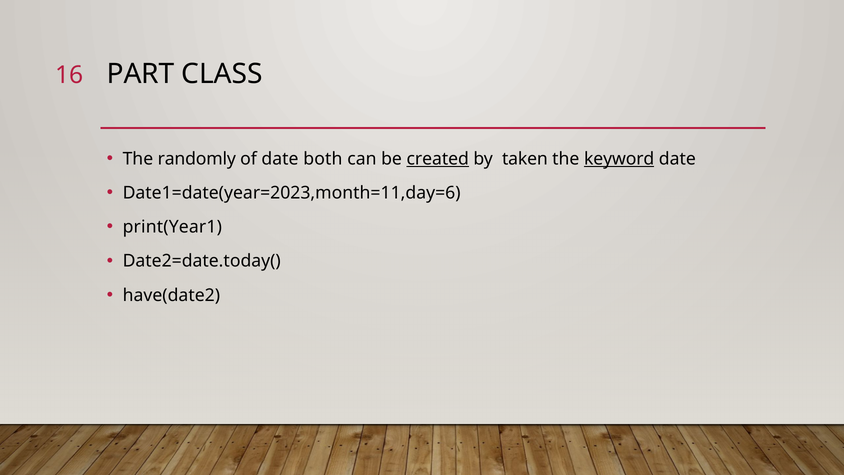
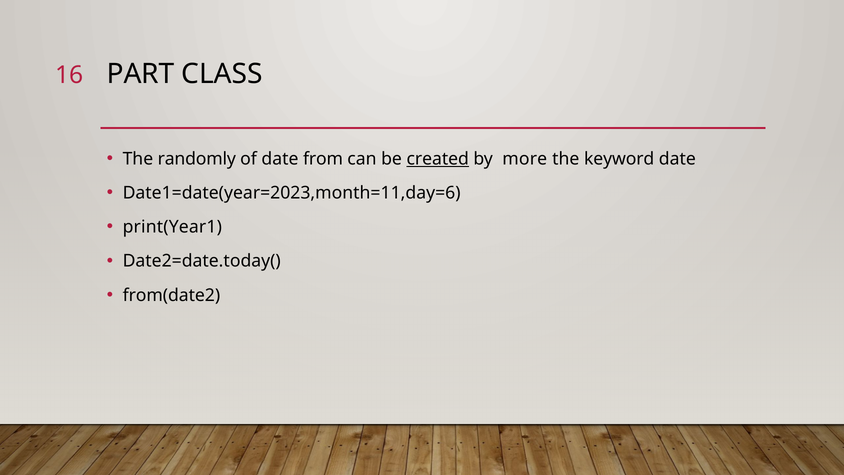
both: both -> from
taken: taken -> more
keyword underline: present -> none
have(date2: have(date2 -> from(date2
